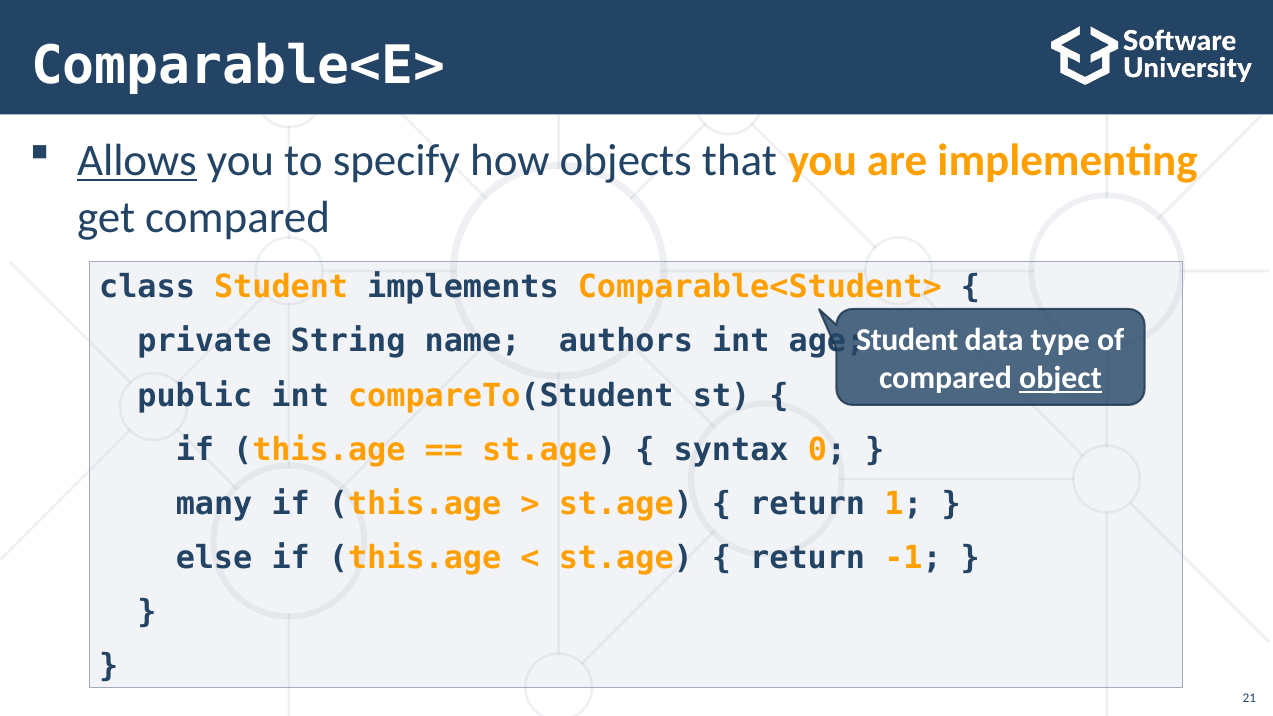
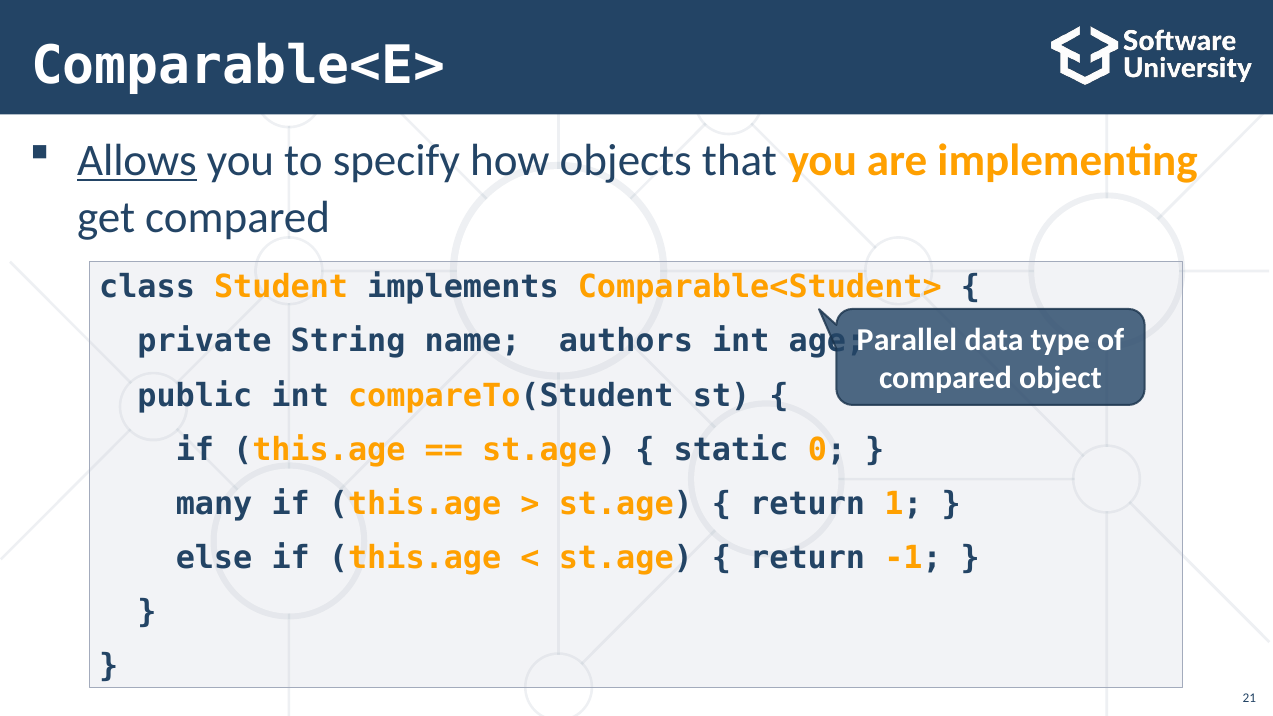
Student at (907, 340): Student -> Parallel
object underline: present -> none
syntax: syntax -> static
